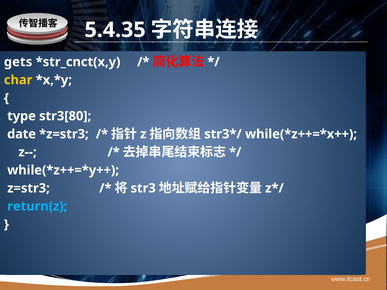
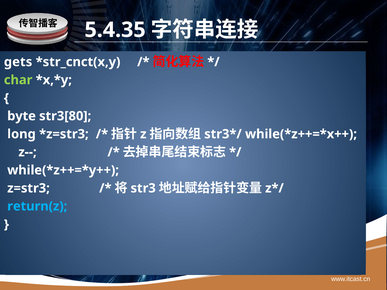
char colour: yellow -> light green
type: type -> byte
date: date -> long
